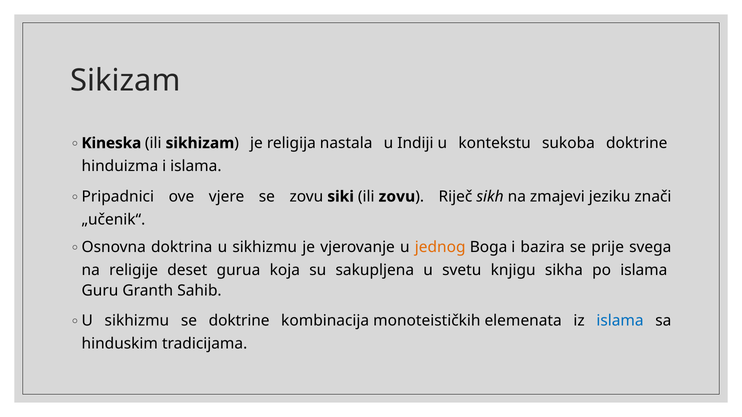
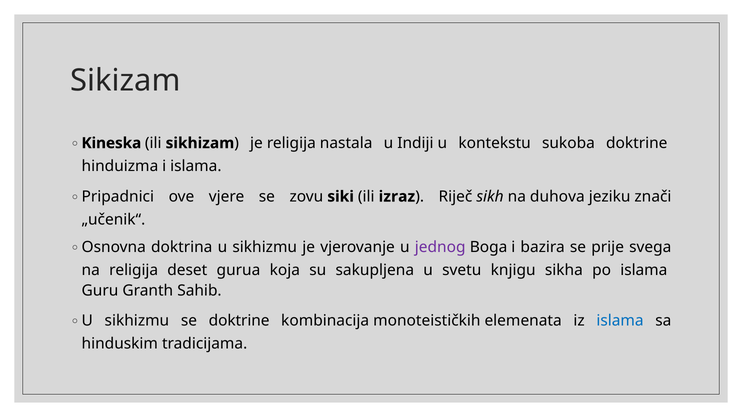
ili zovu: zovu -> izraz
zmajevi: zmajevi -> duhova
jednog colour: orange -> purple
na religije: religije -> religija
